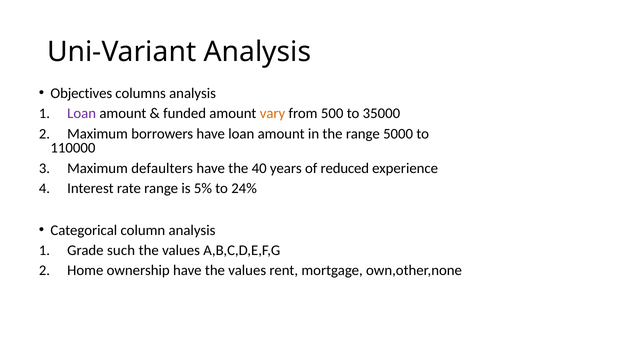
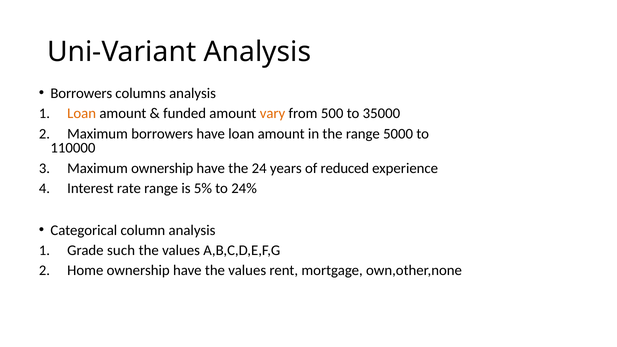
Objectives at (81, 94): Objectives -> Borrowers
Loan at (82, 114) colour: purple -> orange
Maximum defaulters: defaulters -> ownership
40: 40 -> 24
